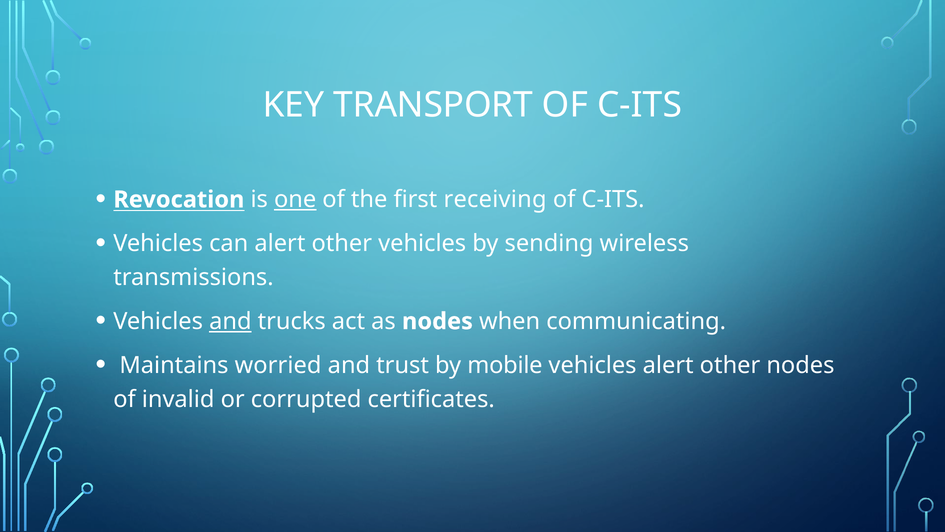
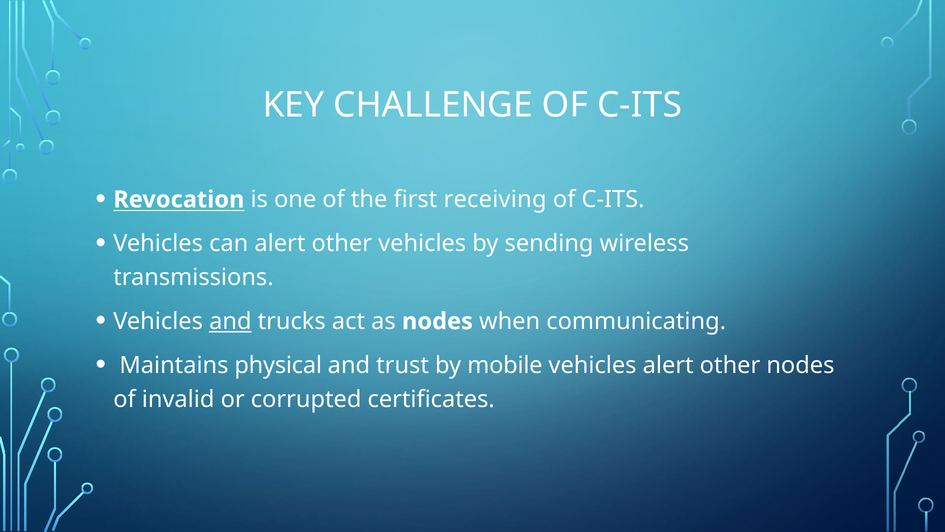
TRANSPORT: TRANSPORT -> CHALLENGE
one underline: present -> none
worried: worried -> physical
